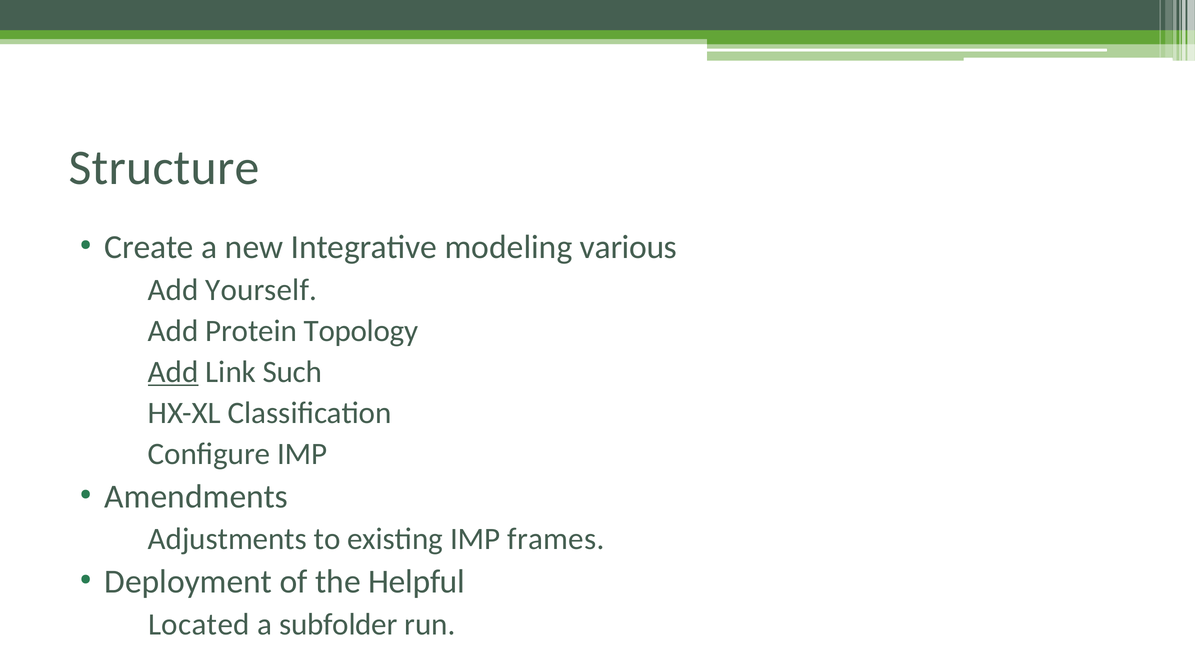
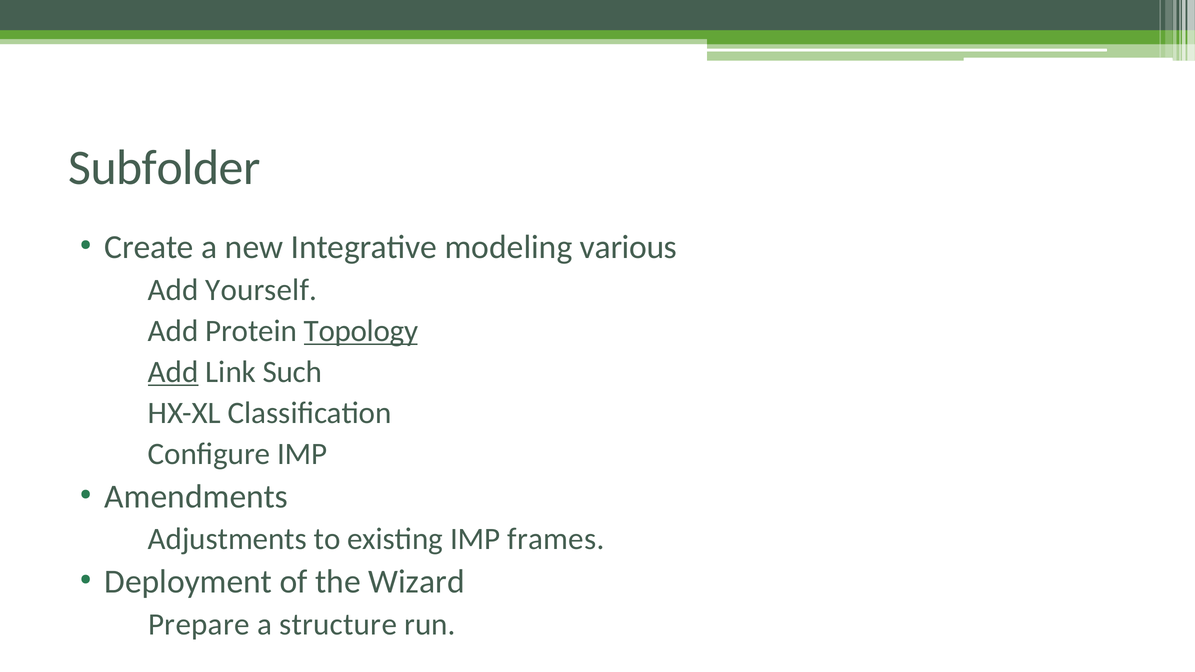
Structure: Structure -> Subfolder
Topology underline: none -> present
Helpful: Helpful -> Wizard
Located: Located -> Prepare
subfolder: subfolder -> structure
